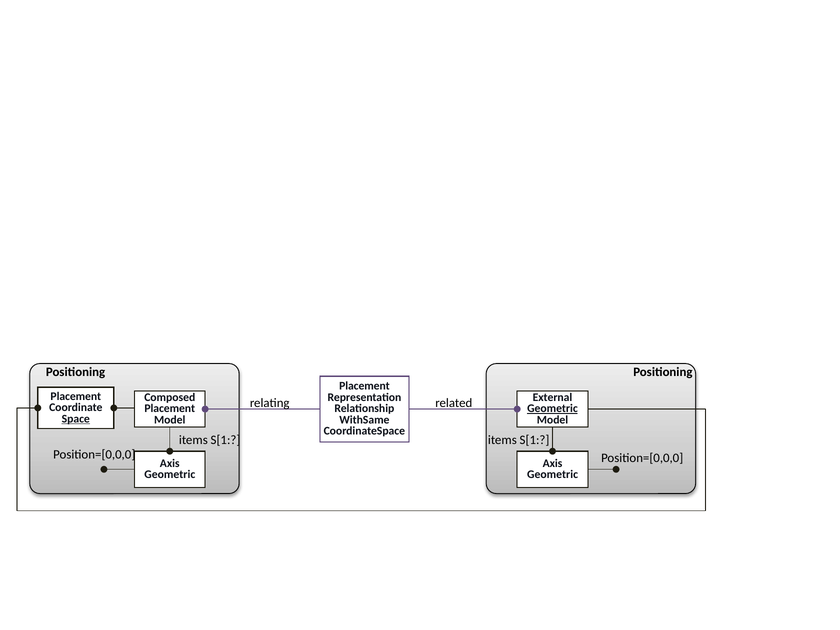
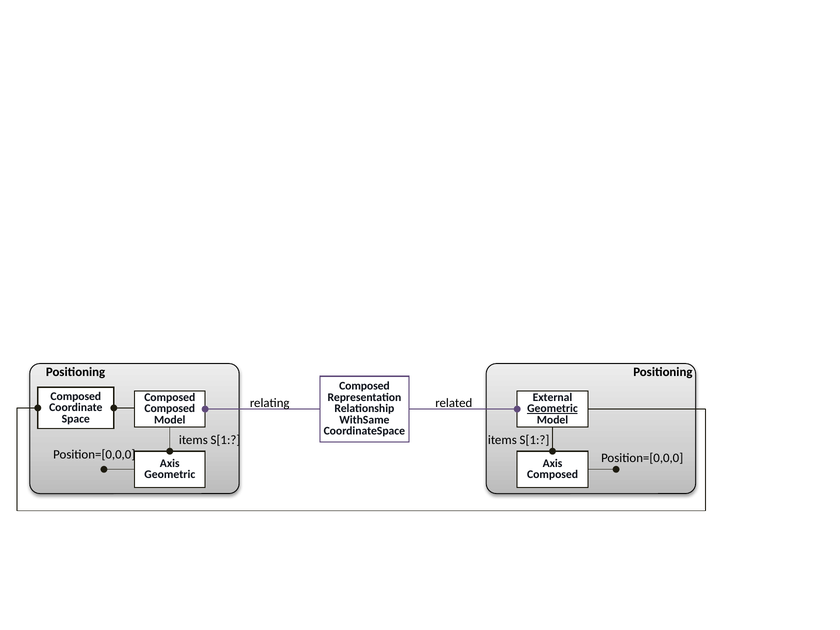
Placement at (364, 386): Placement -> Composed
Placement at (76, 396): Placement -> Composed
Placement at (170, 409): Placement -> Composed
Space underline: present -> none
Geometric at (553, 474): Geometric -> Composed
